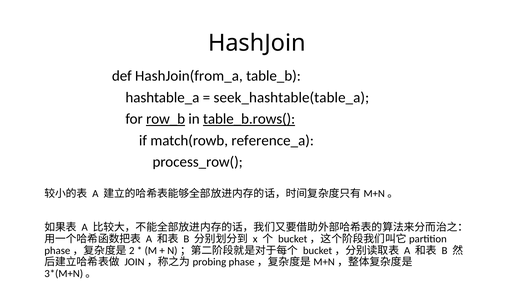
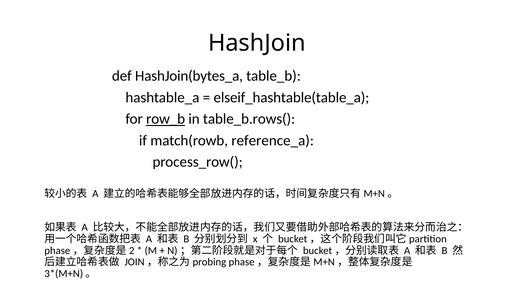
HashJoin(from_a: HashJoin(from_a -> HashJoin(bytes_a
seek_hashtable(table_a: seek_hashtable(table_a -> elseif_hashtable(table_a
table_b.rows( underline: present -> none
